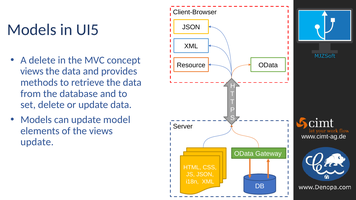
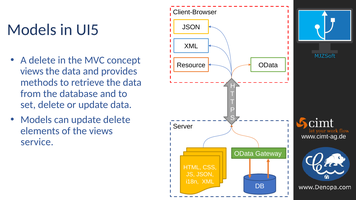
update model: model -> delete
update at (37, 142): update -> service
